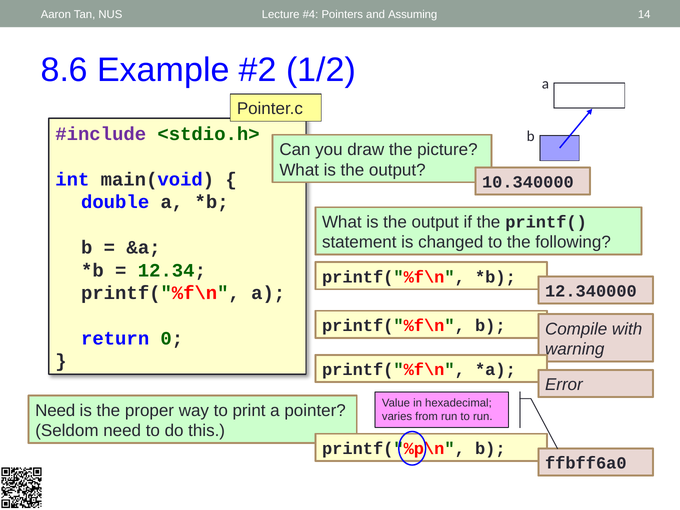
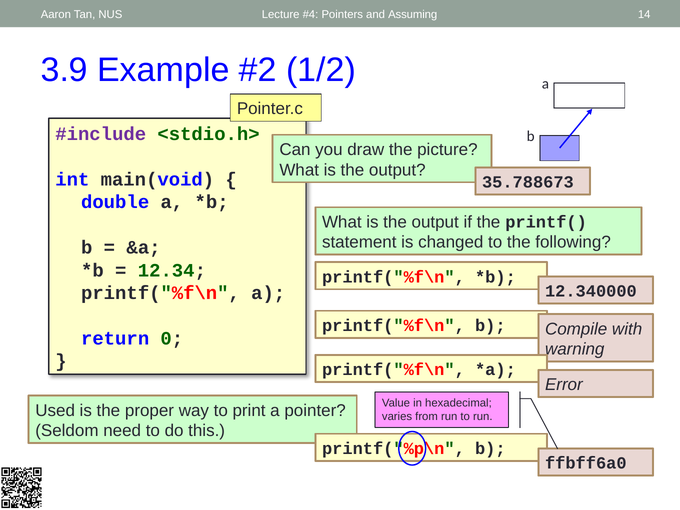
8.6: 8.6 -> 3.9
10.340000: 10.340000 -> 35.788673
Need at (55, 410): Need -> Used
